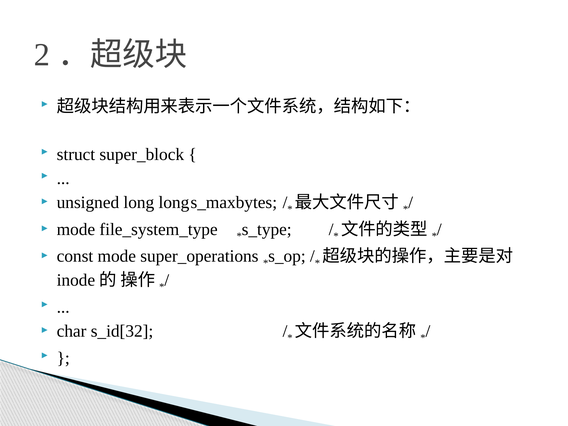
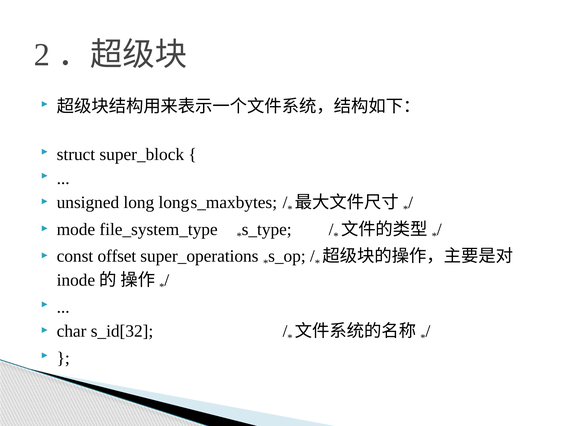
const mode: mode -> offset
